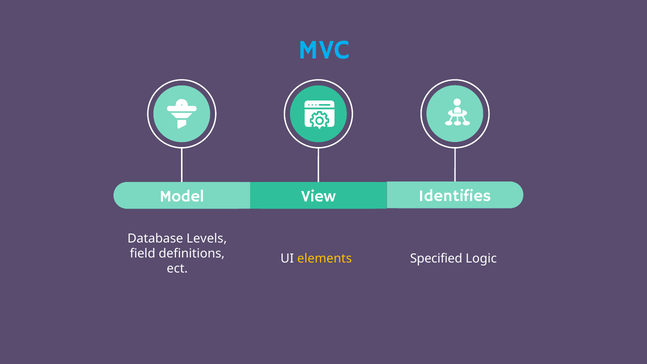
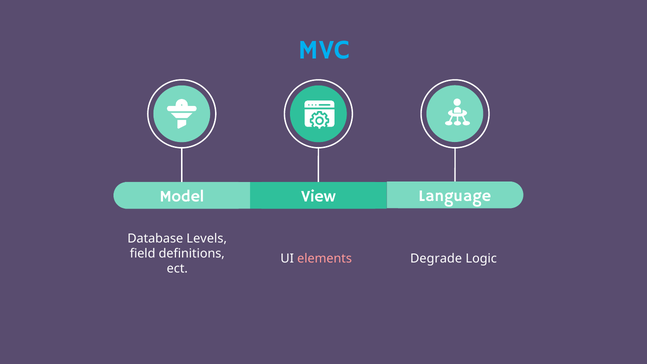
Identifies: Identifies -> Language
Specified: Specified -> Degrade
elements colour: yellow -> pink
